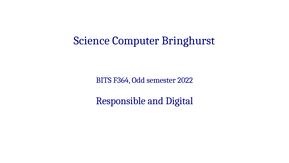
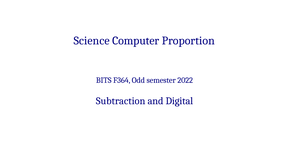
Bringhurst: Bringhurst -> Proportion
Responsible: Responsible -> Subtraction
